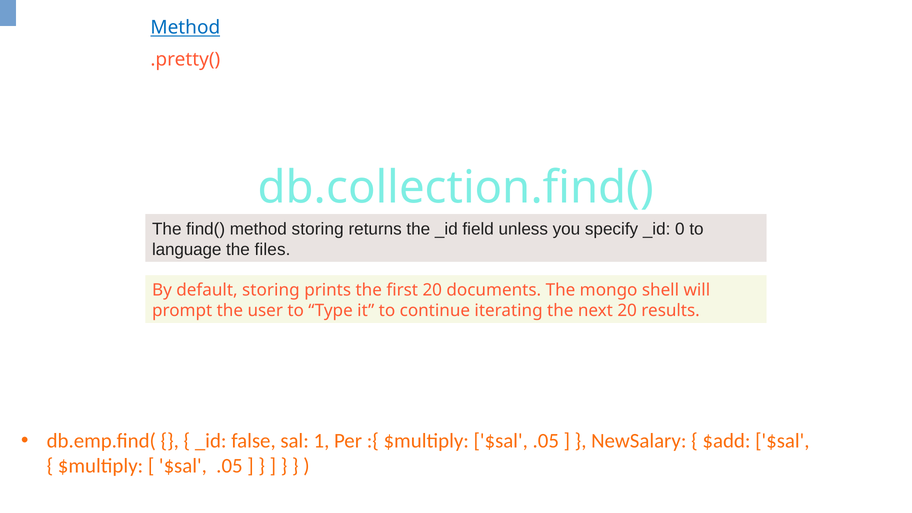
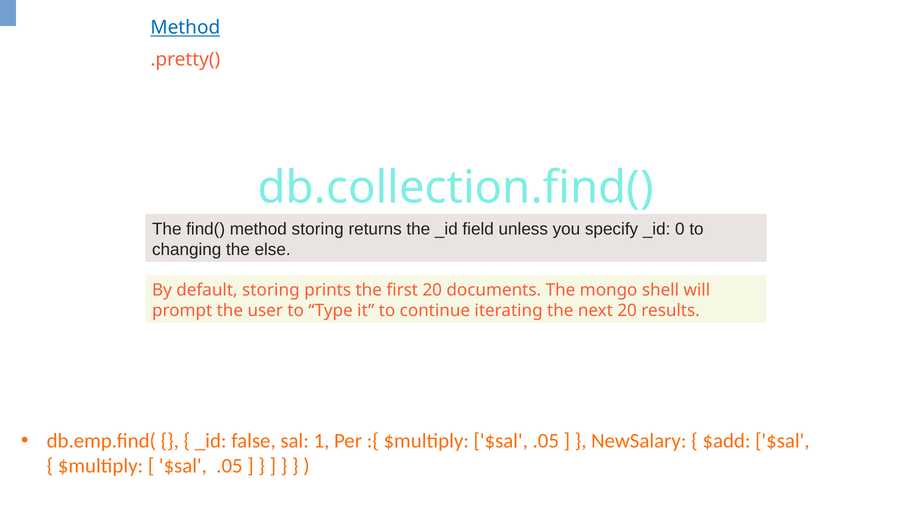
language: language -> changing
files: files -> else
